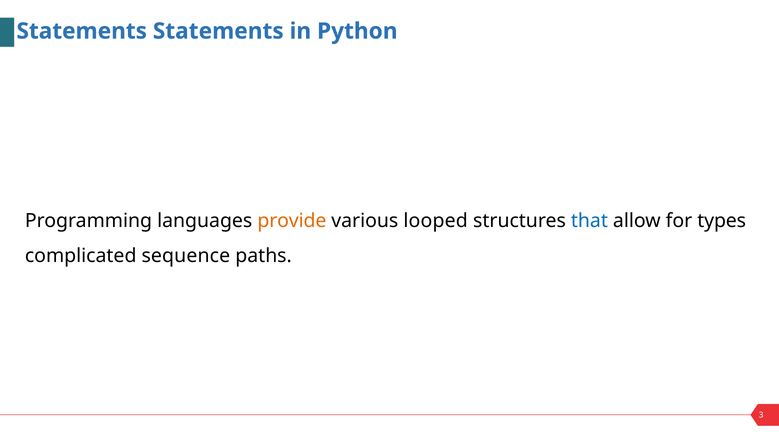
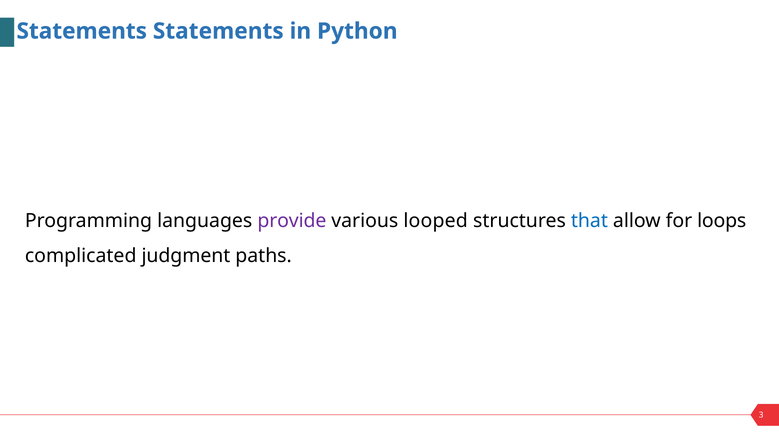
provide colour: orange -> purple
types: types -> loops
sequence: sequence -> judgment
